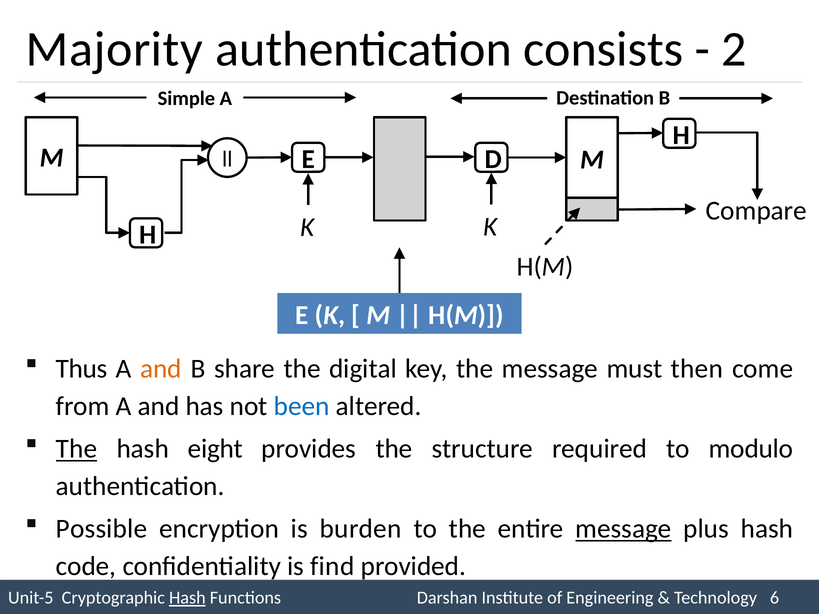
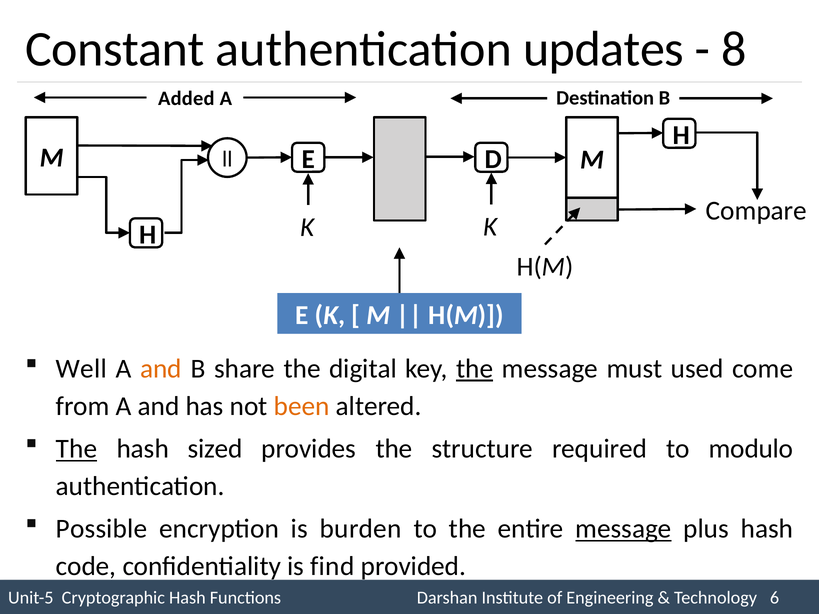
Majority: Majority -> Constant
consists: consists -> updates
2: 2 -> 8
Simple: Simple -> Added
Thus: Thus -> Well
the at (475, 369) underline: none -> present
then: then -> used
been colour: blue -> orange
eight: eight -> sized
Hash at (187, 598) underline: present -> none
